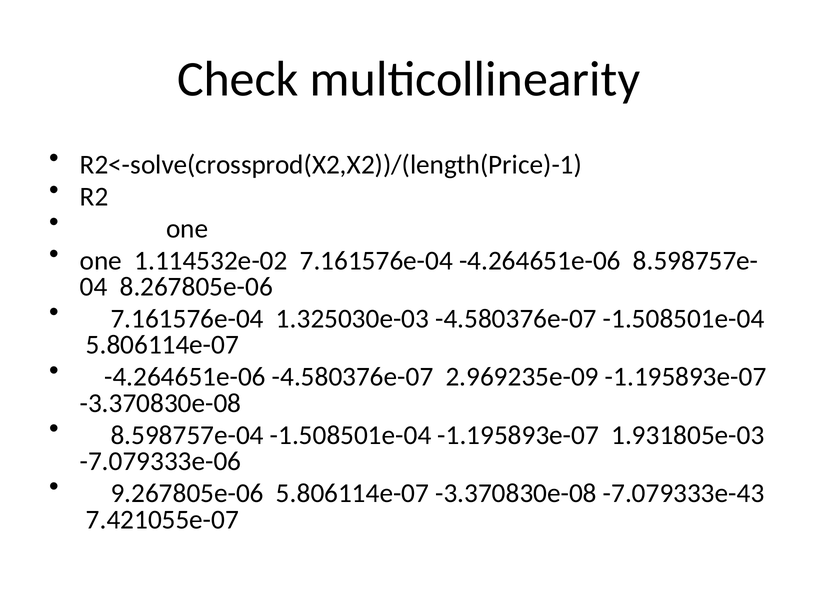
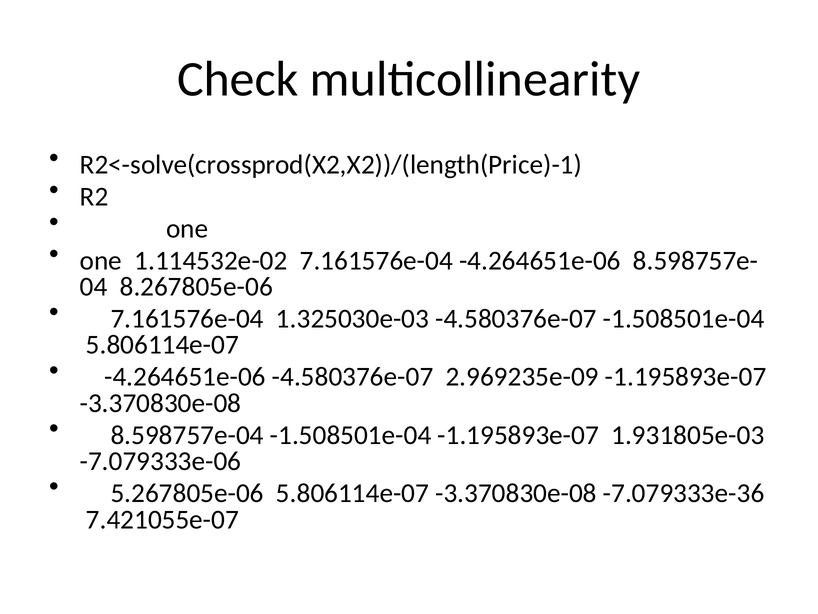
9.267805e-06: 9.267805e-06 -> 5.267805e-06
-7.079333e-43: -7.079333e-43 -> -7.079333e-36
